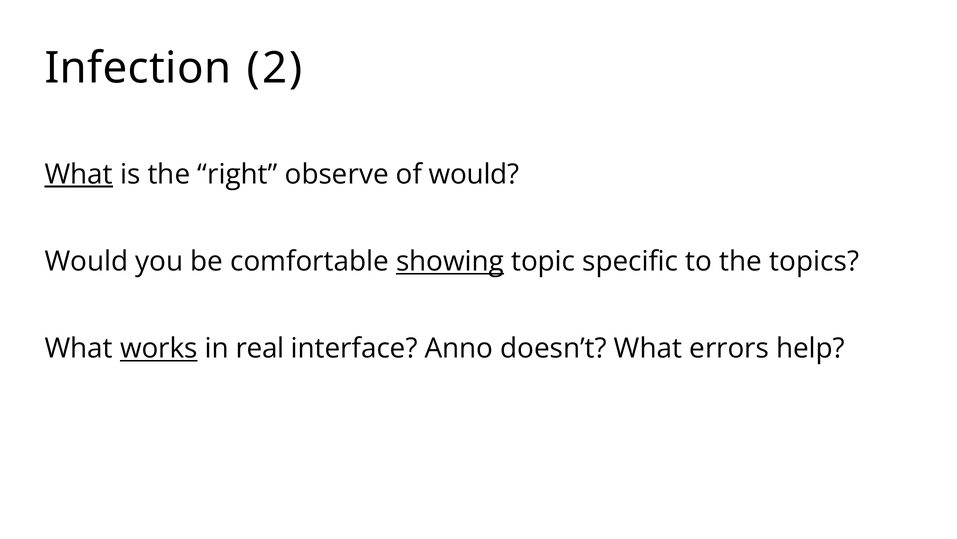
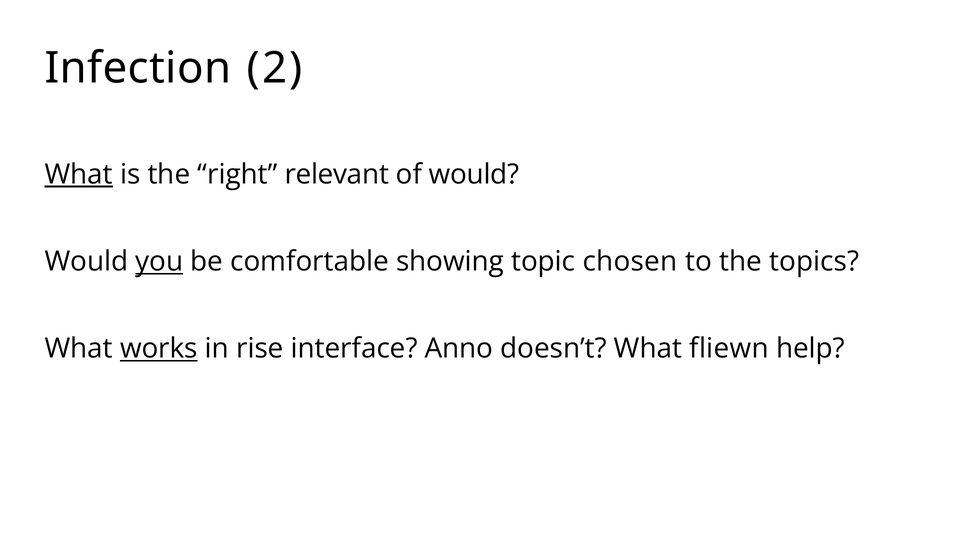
observe: observe -> relevant
you underline: none -> present
showing underline: present -> none
specific: specific -> chosen
real: real -> rise
errors: errors -> fliewn
